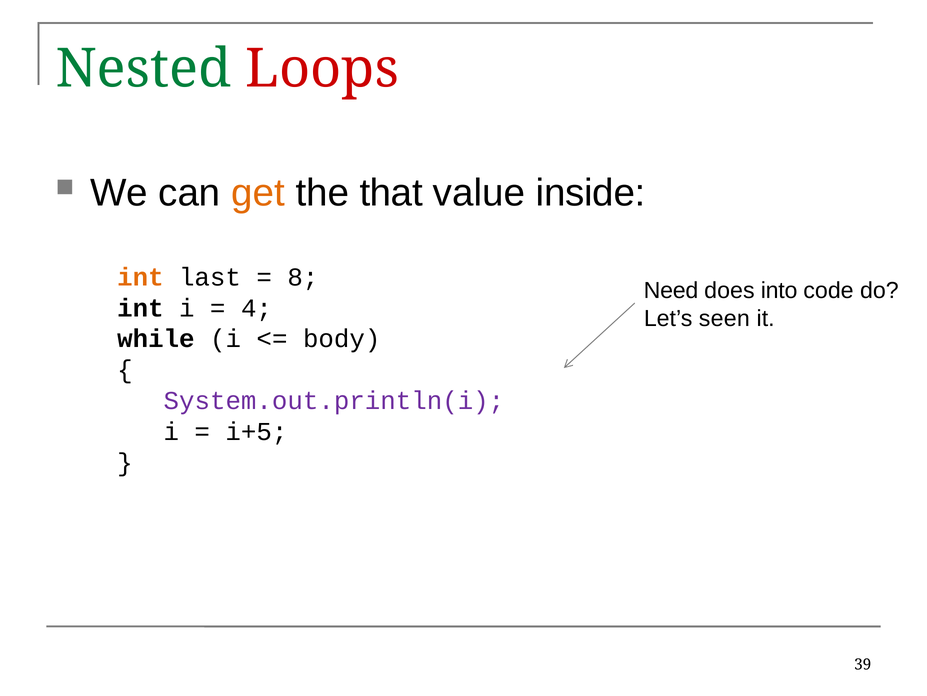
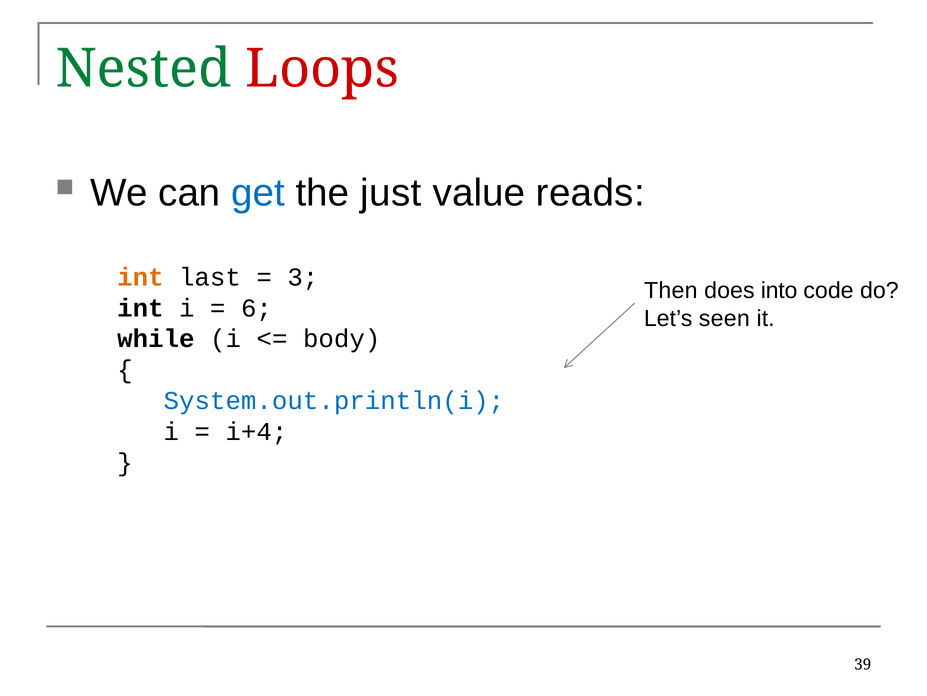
get colour: orange -> blue
that: that -> just
inside: inside -> reads
8: 8 -> 3
Need: Need -> Then
4: 4 -> 6
System.out.println(i colour: purple -> blue
i+5: i+5 -> i+4
